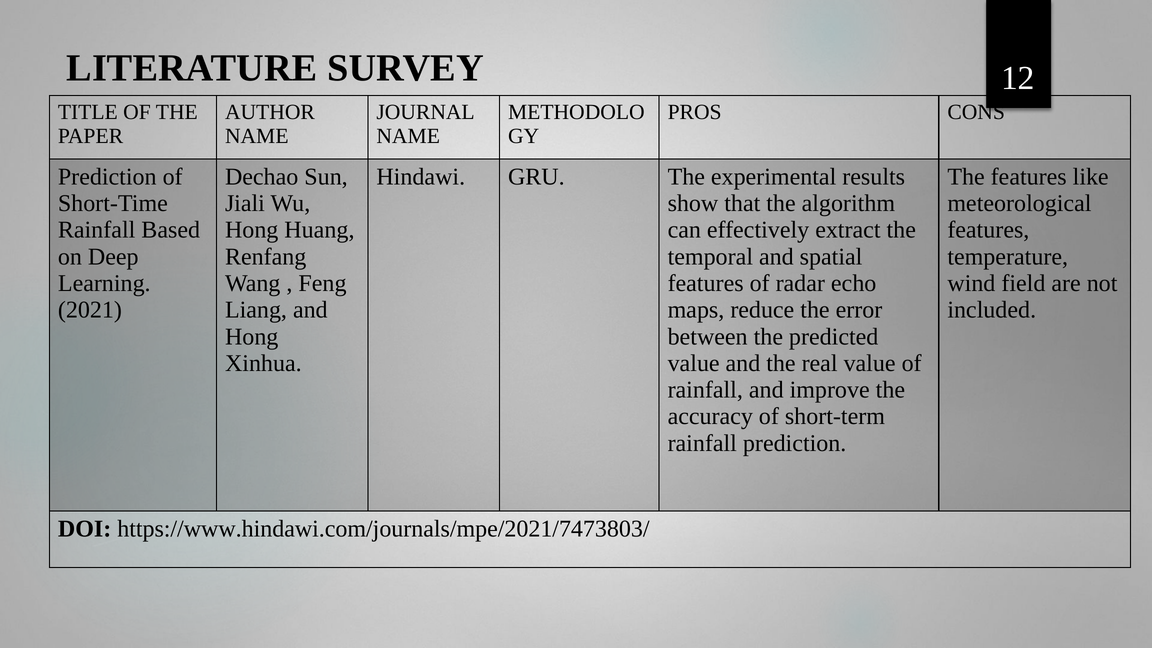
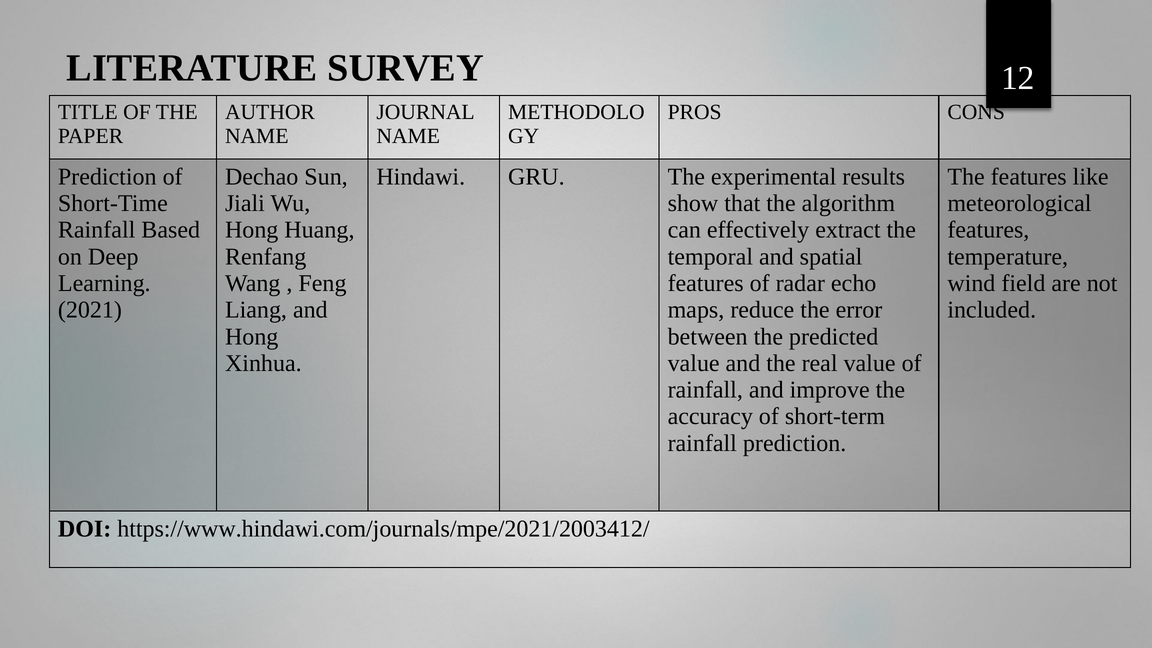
https://www.hindawi.com/journals/mpe/2021/7473803/: https://www.hindawi.com/journals/mpe/2021/7473803/ -> https://www.hindawi.com/journals/mpe/2021/2003412/
